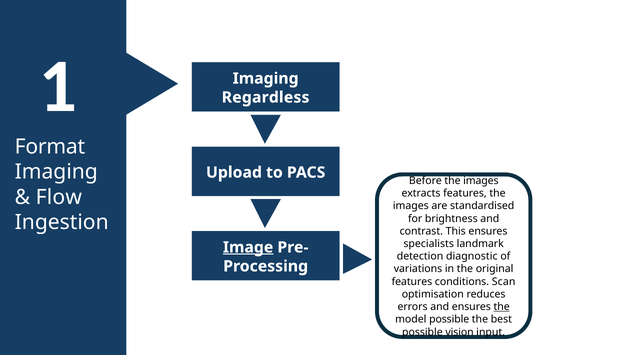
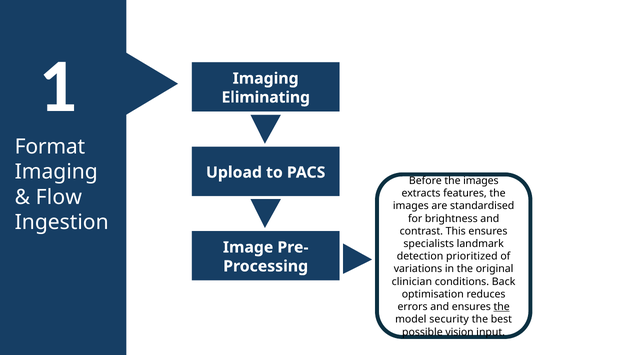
Regardless: Regardless -> Eliminating
Image underline: present -> none
diagnostic: diagnostic -> prioritized
features at (412, 282): features -> clinician
Scan: Scan -> Back
model possible: possible -> security
